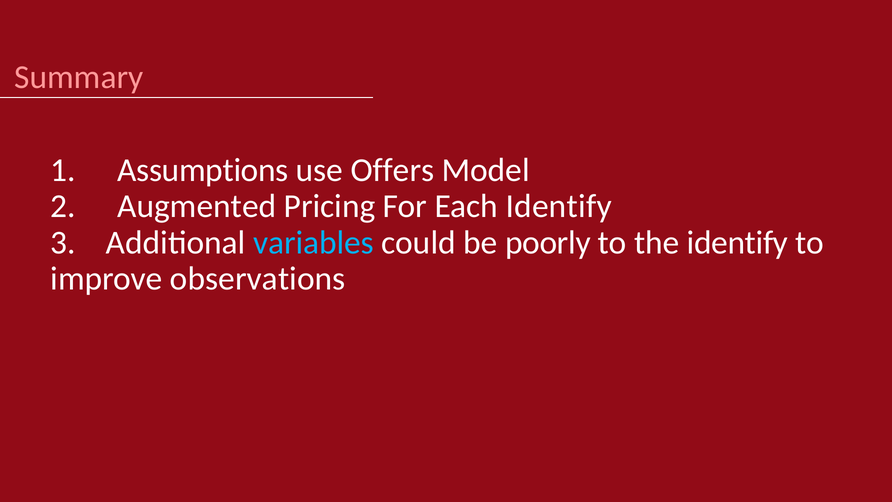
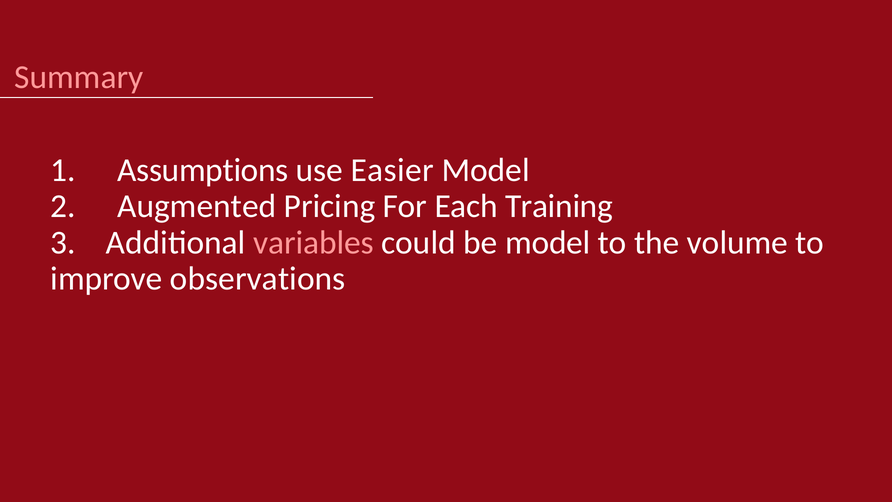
Offers: Offers -> Easier
Each Identify: Identify -> Training
variables colour: light blue -> pink
be poorly: poorly -> model
the identify: identify -> volume
